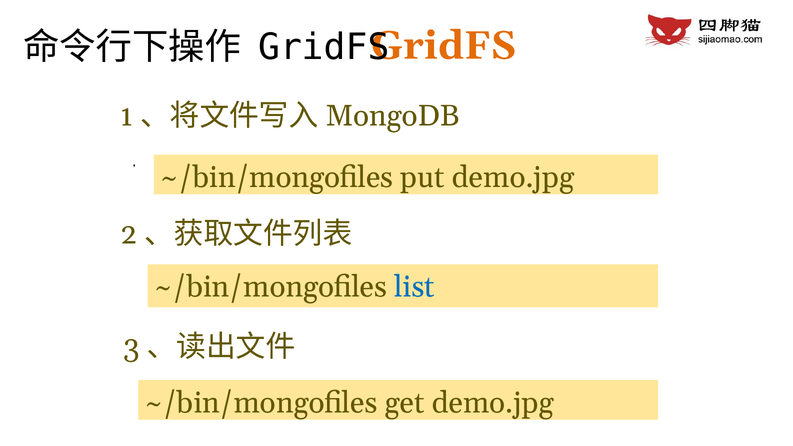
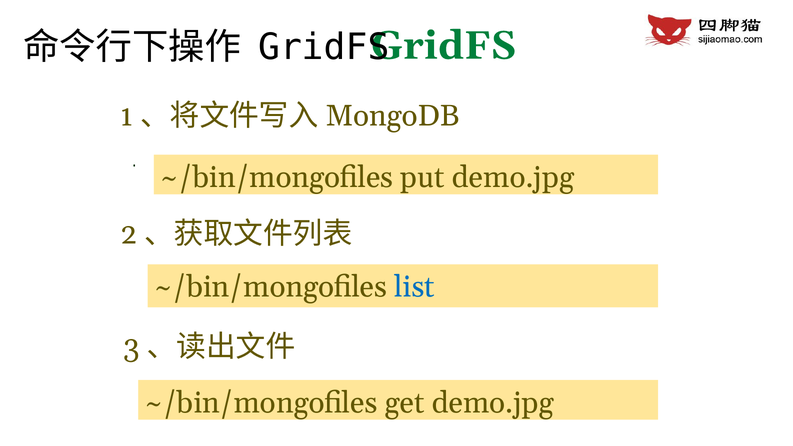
GridFS at (444, 46) colour: orange -> green
